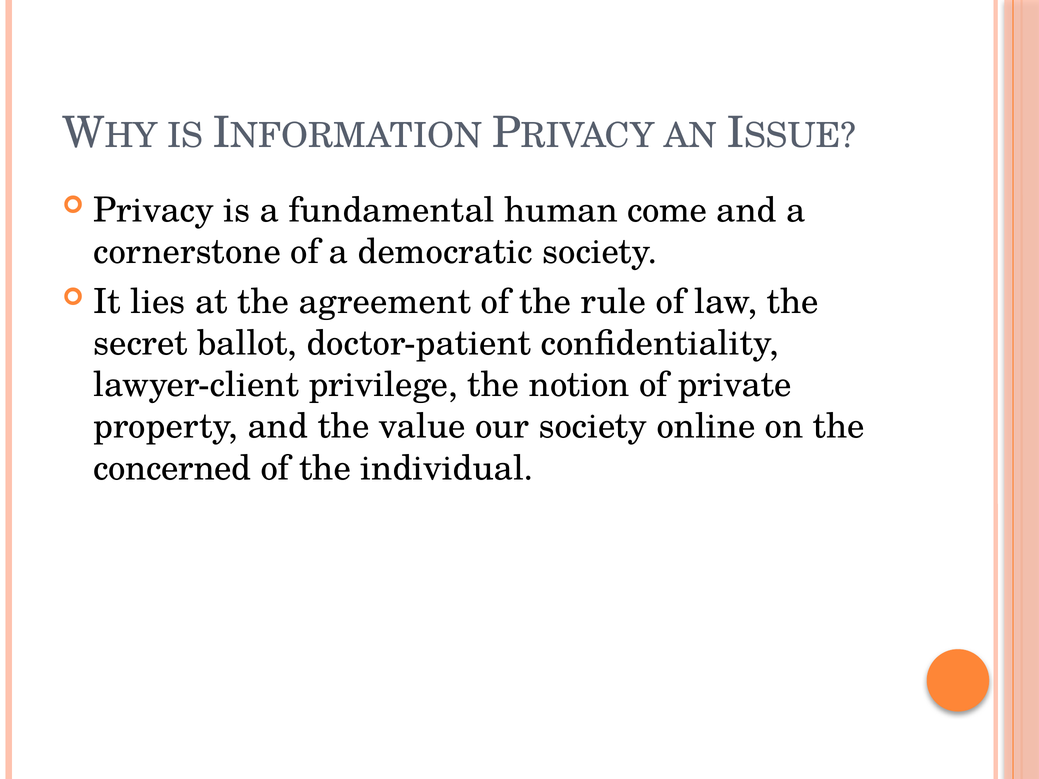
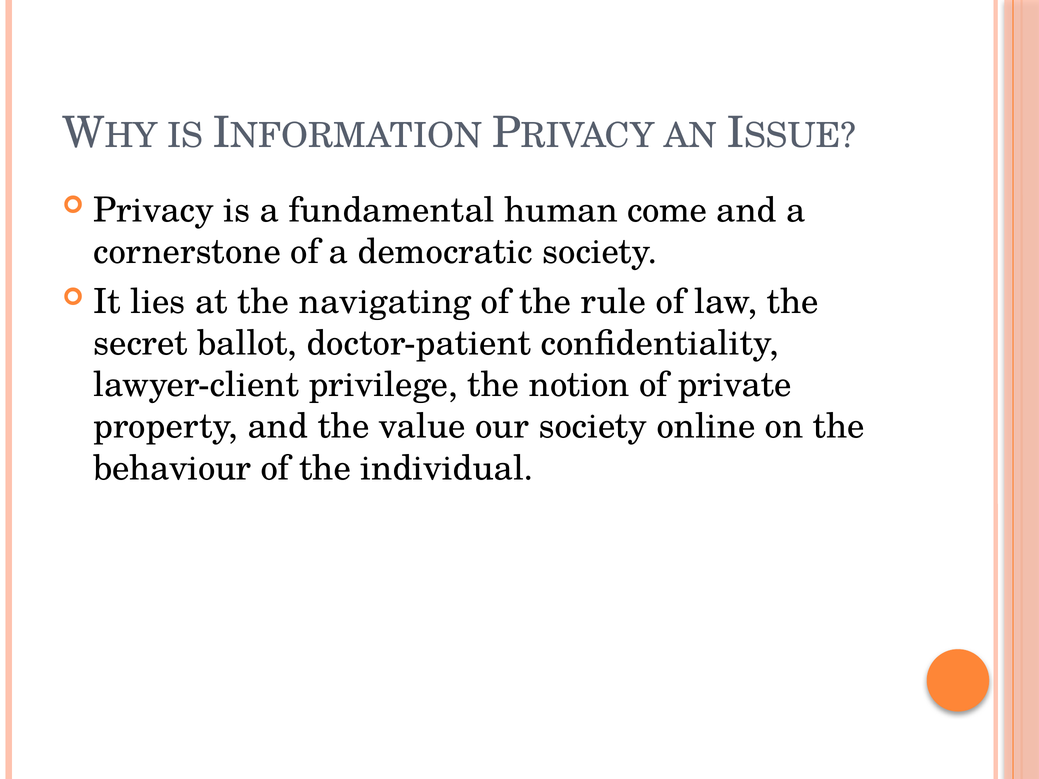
agreement: agreement -> navigating
concerned: concerned -> behaviour
